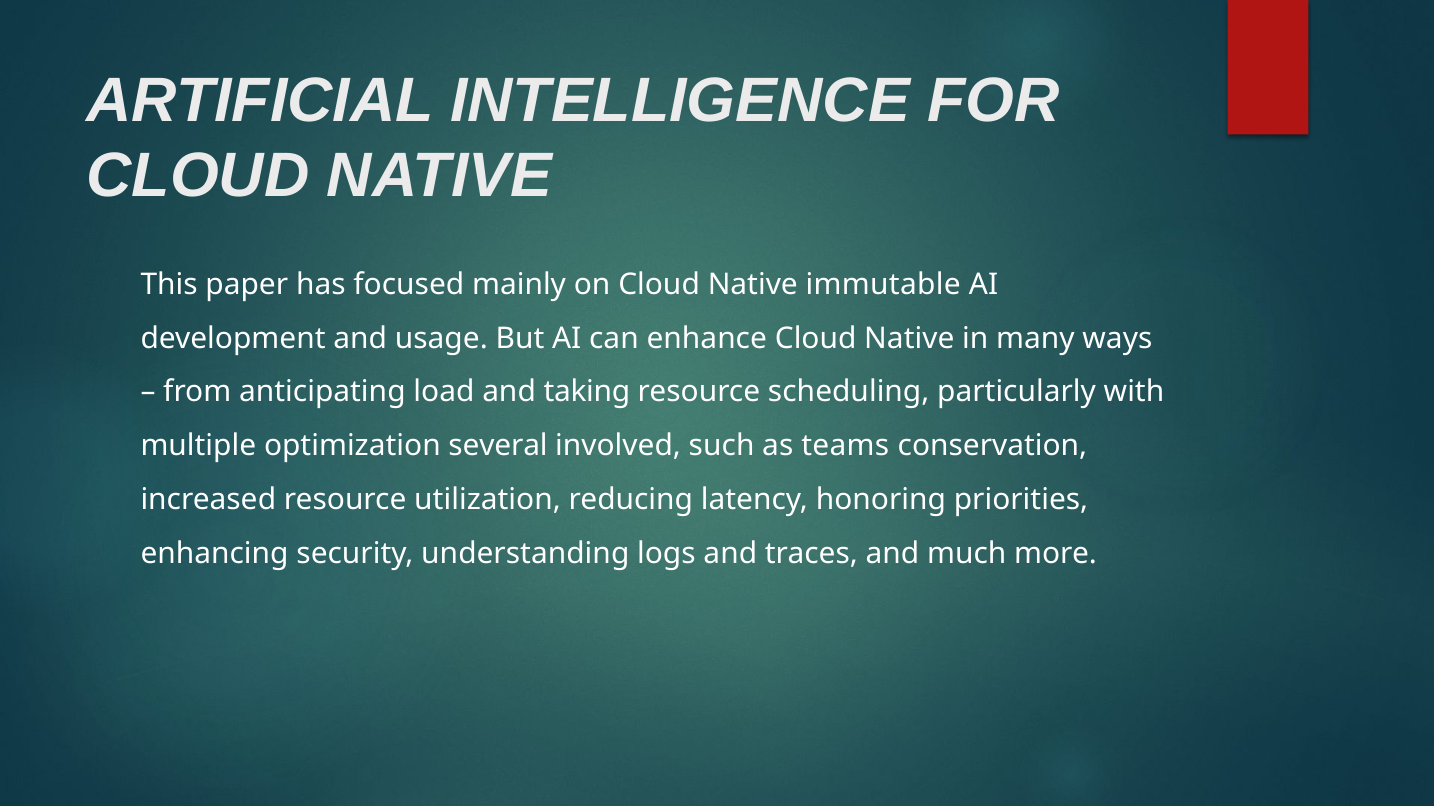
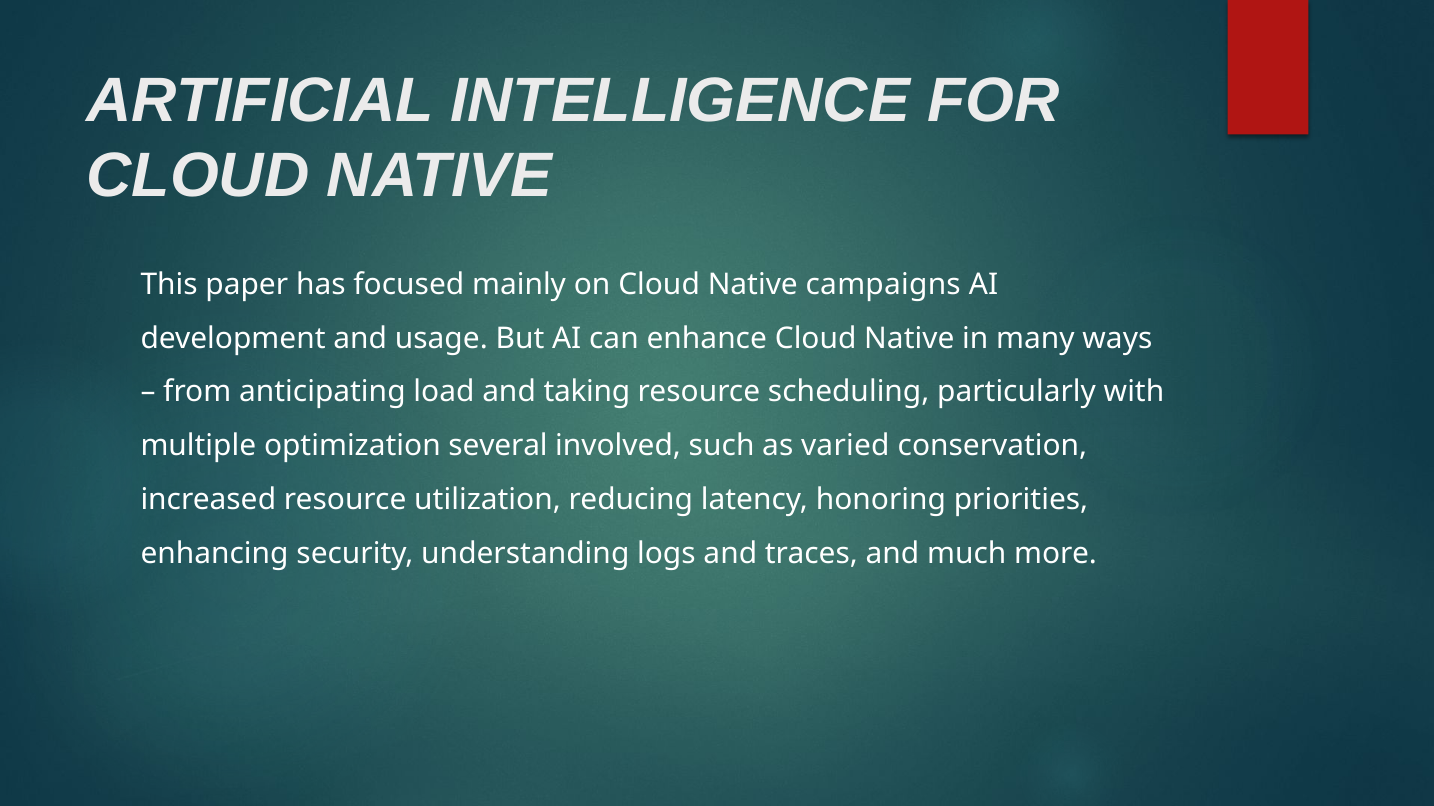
immutable: immutable -> campaigns
teams: teams -> varied
